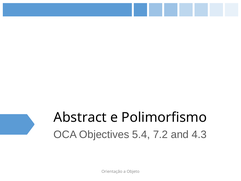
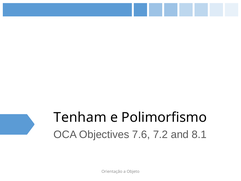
Abstract: Abstract -> Tenham
5.4: 5.4 -> 7.6
4.3: 4.3 -> 8.1
